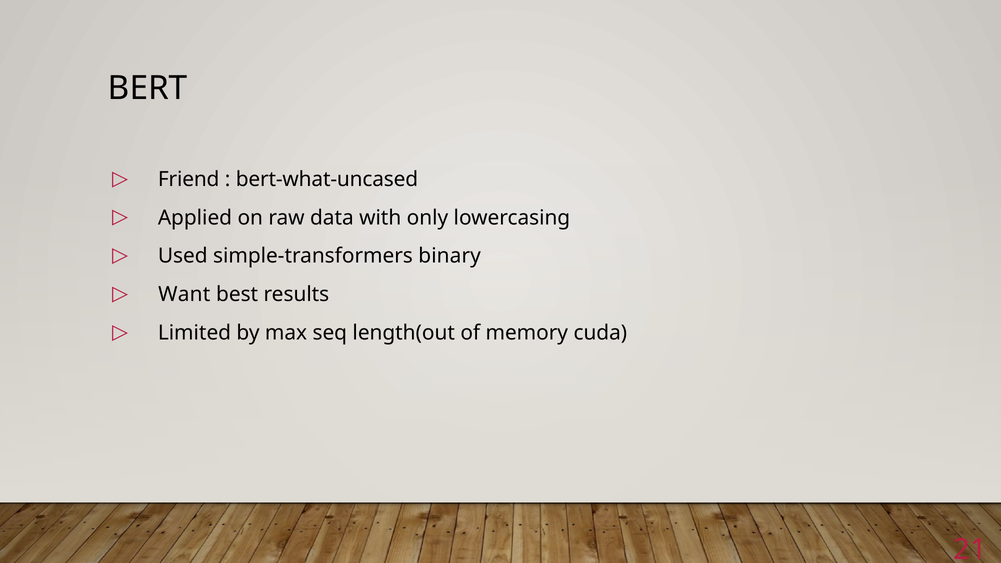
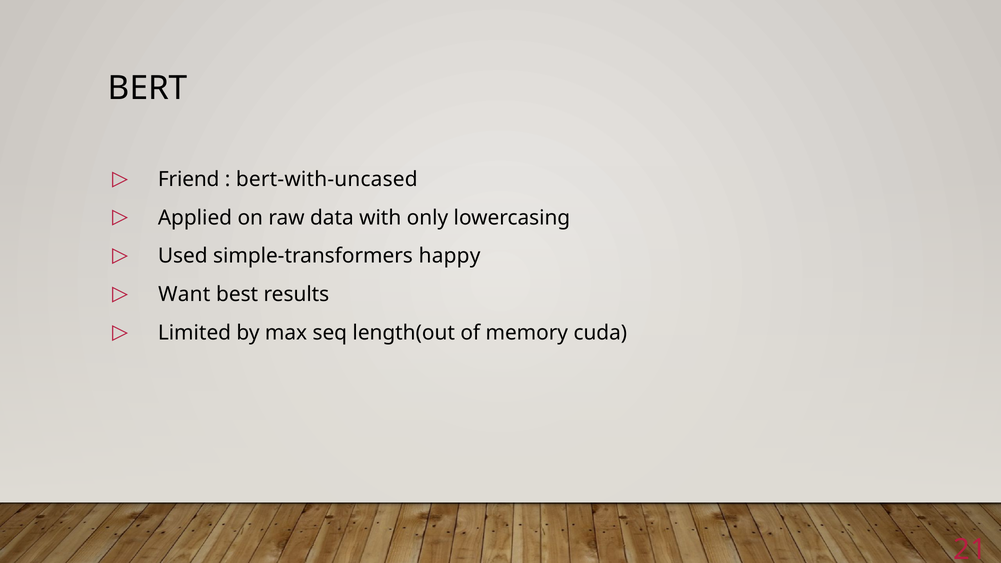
bert-what-uncased: bert-what-uncased -> bert-with-uncased
binary: binary -> happy
